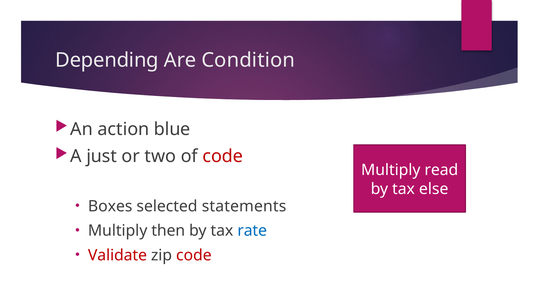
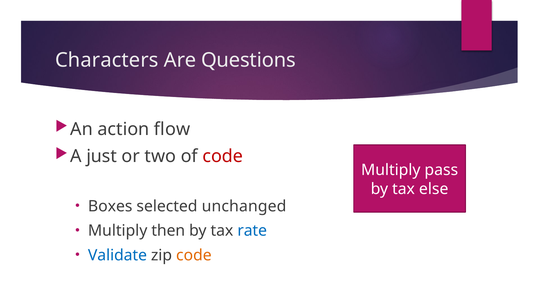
Depending: Depending -> Characters
Condition: Condition -> Questions
blue: blue -> flow
read: read -> pass
statements: statements -> unchanged
Validate colour: red -> blue
code at (194, 255) colour: red -> orange
